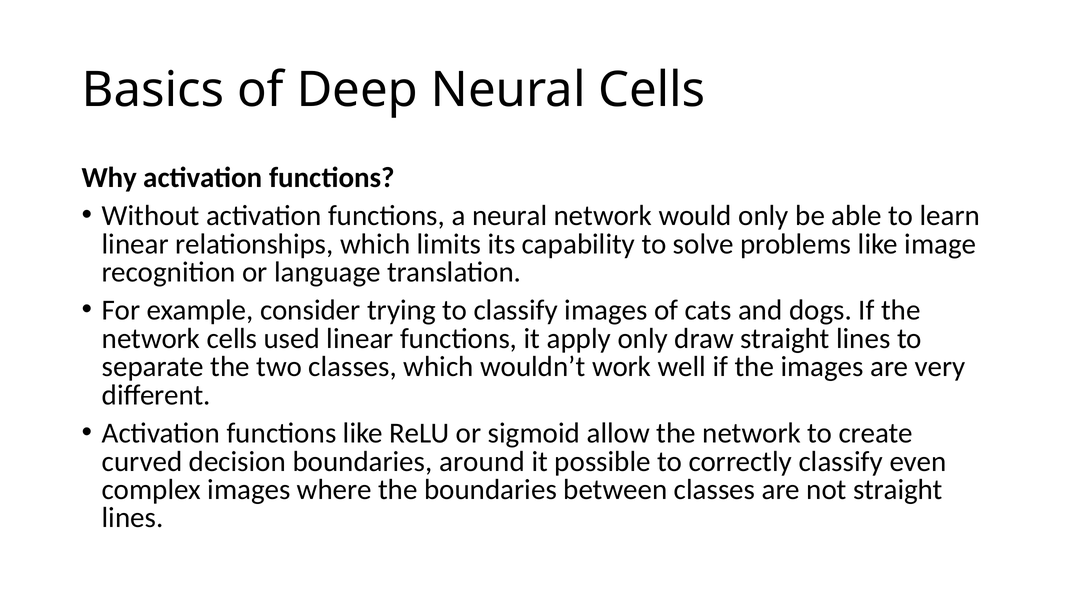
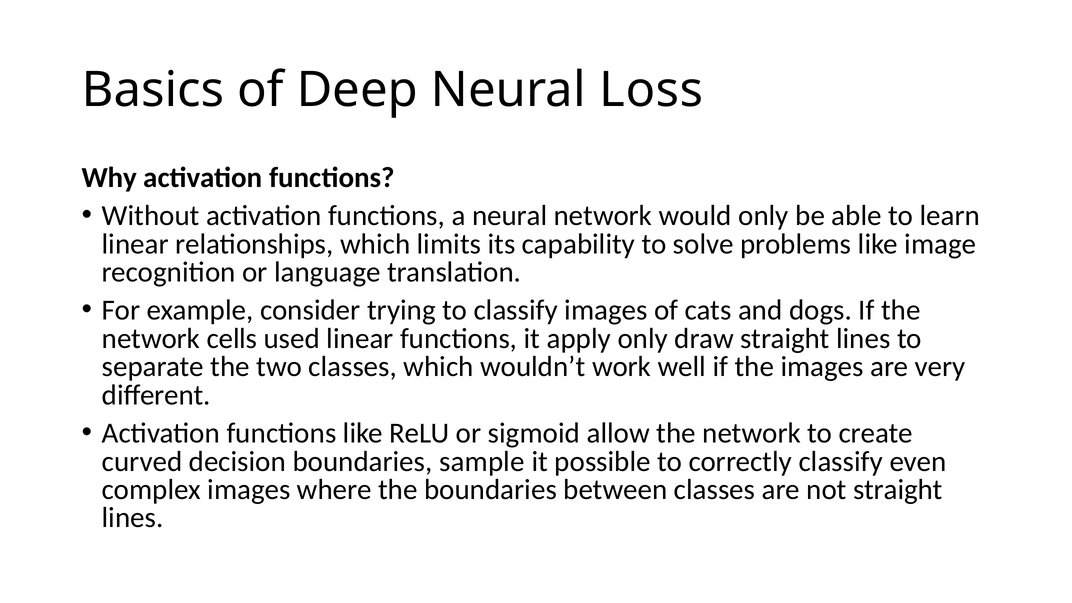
Neural Cells: Cells -> Loss
around: around -> sample
